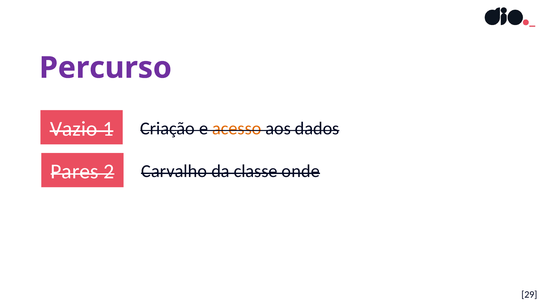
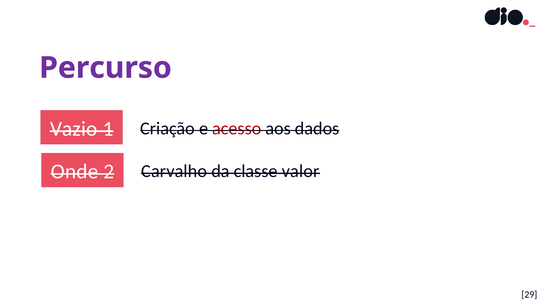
acesso colour: orange -> red
Pares: Pares -> Onde
onde: onde -> valor
